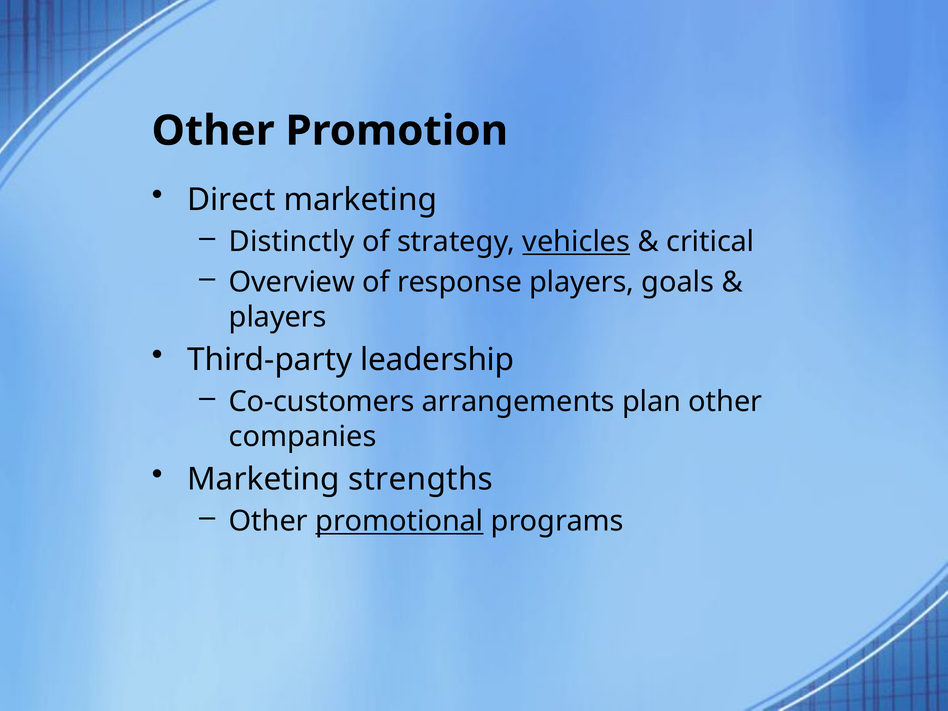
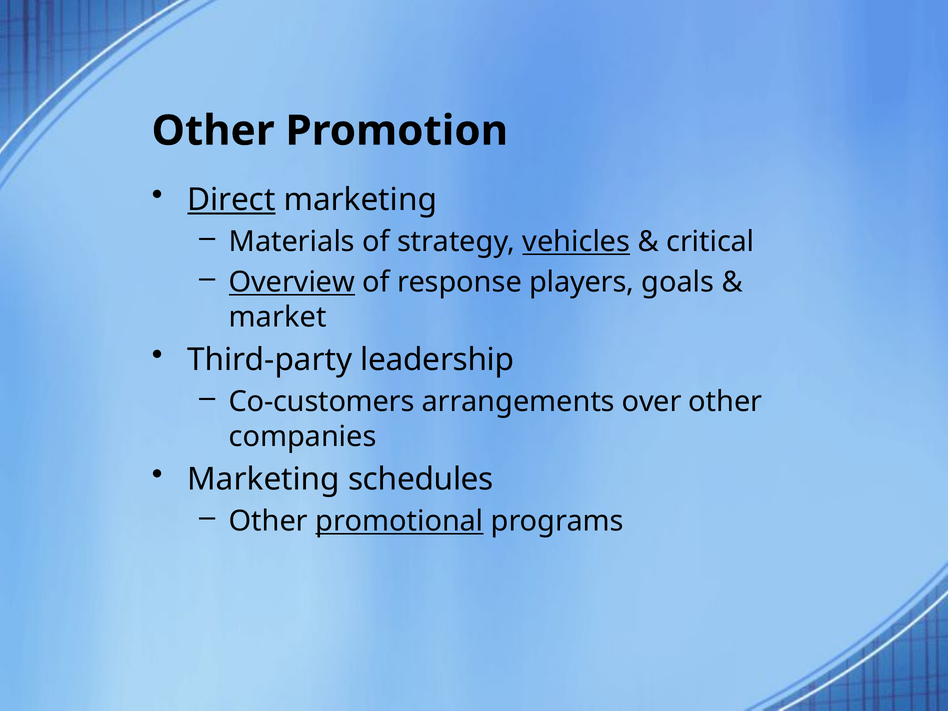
Direct underline: none -> present
Distinctly: Distinctly -> Materials
Overview underline: none -> present
players at (278, 317): players -> market
plan: plan -> over
strengths: strengths -> schedules
